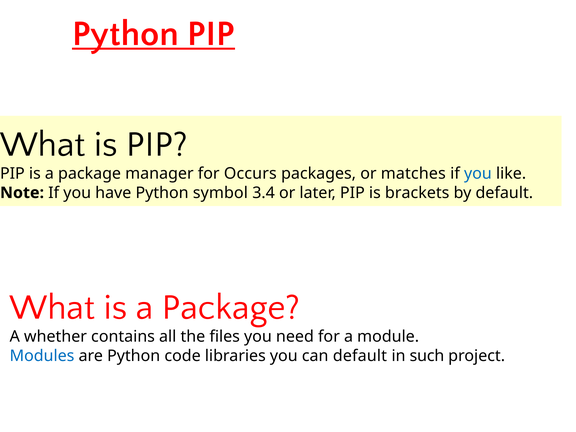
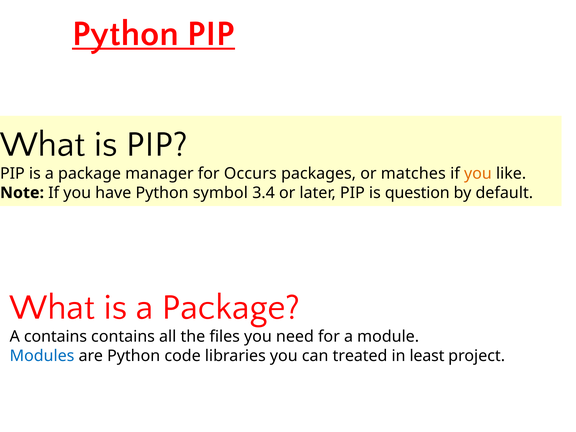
you at (478, 174) colour: blue -> orange
brackets: brackets -> question
A whether: whether -> contains
can default: default -> treated
such: such -> least
